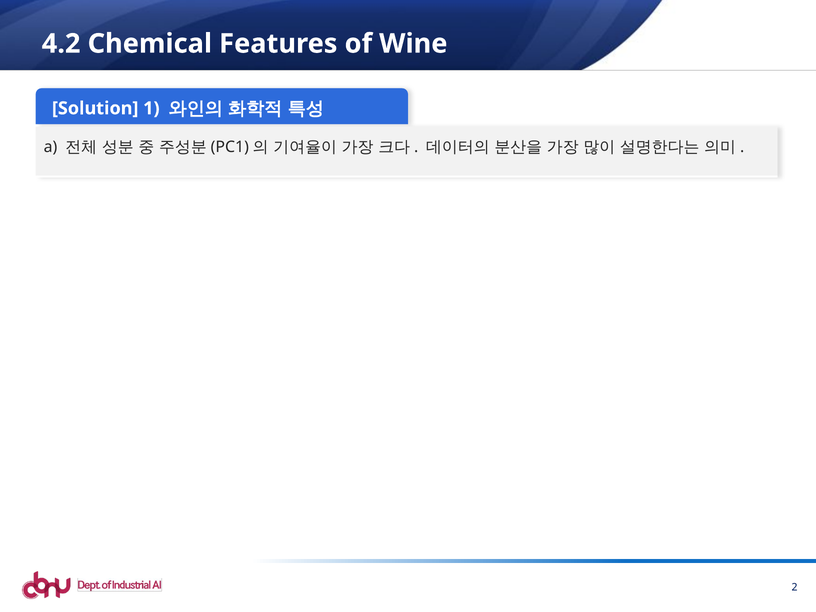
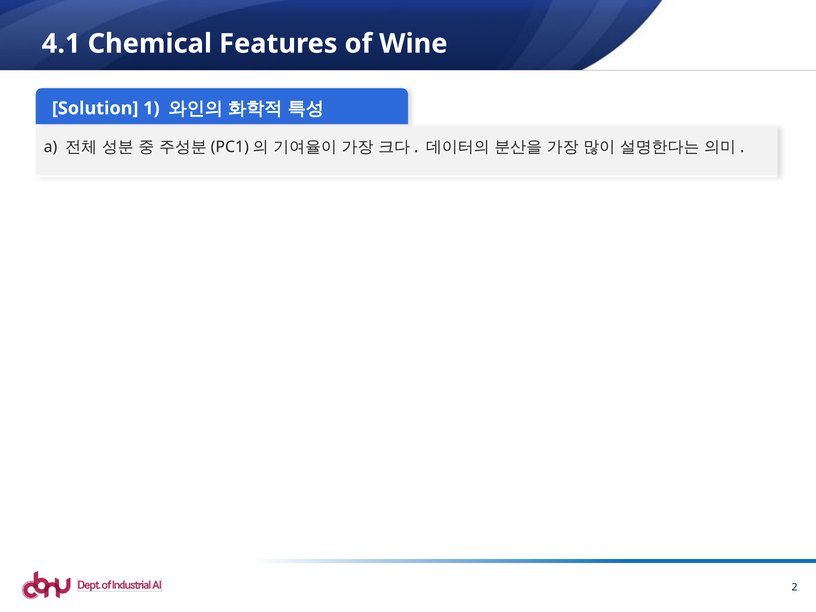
4.2: 4.2 -> 4.1
